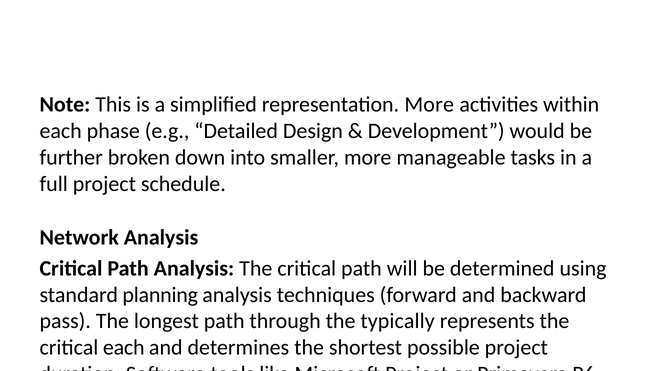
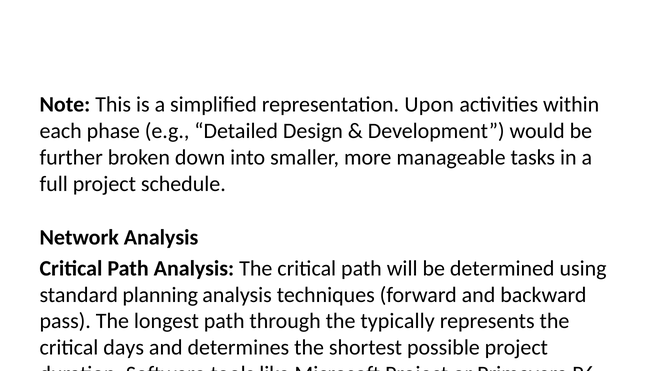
representation More: More -> Upon
critical each: each -> days
